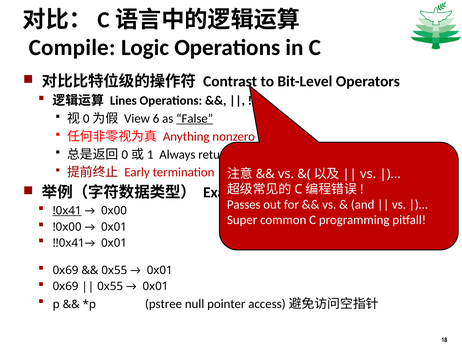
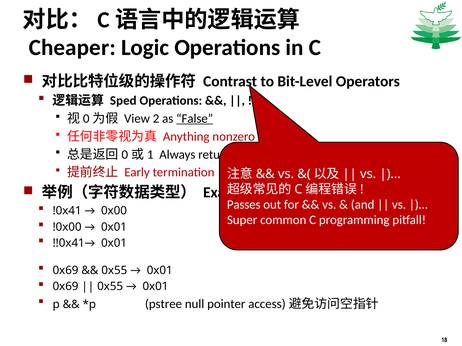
Compile: Compile -> Cheaper
Lines: Lines -> Sped
6: 6 -> 2
!0x41 underline: present -> none
